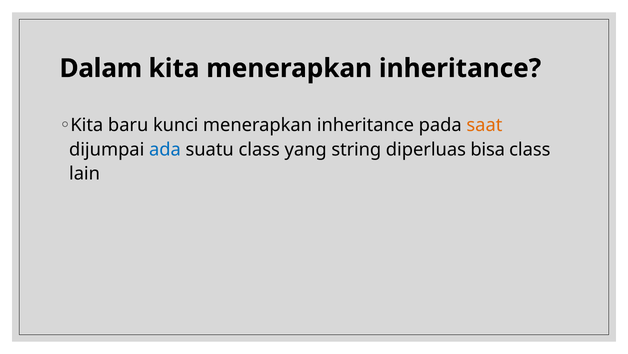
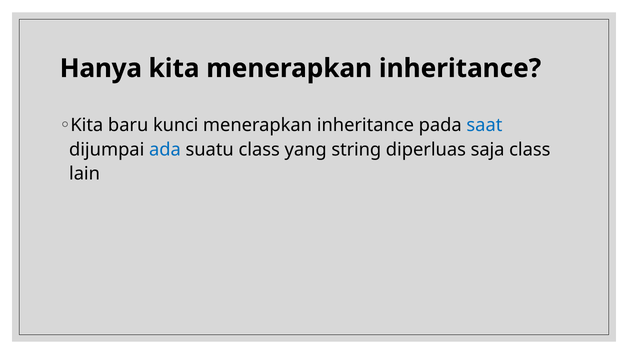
Dalam: Dalam -> Hanya
saat colour: orange -> blue
bisa: bisa -> saja
